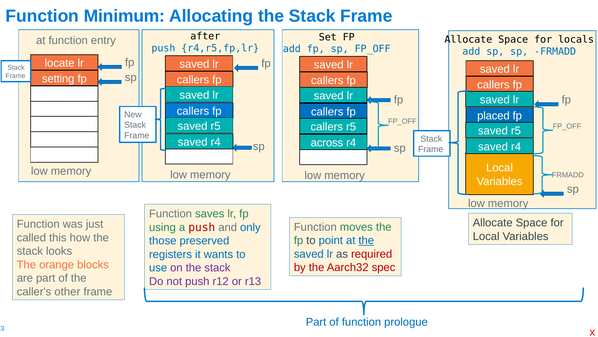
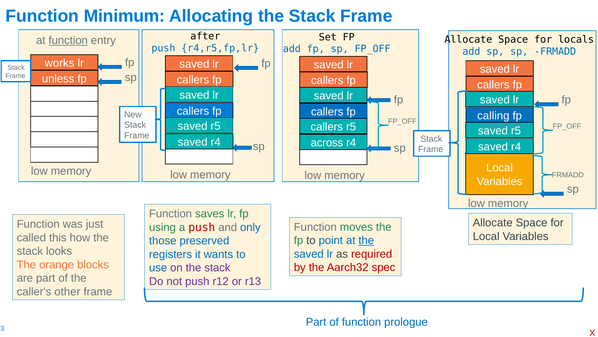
function at (68, 40) underline: none -> present
locate: locate -> works
setting: setting -> unless
placed: placed -> calling
